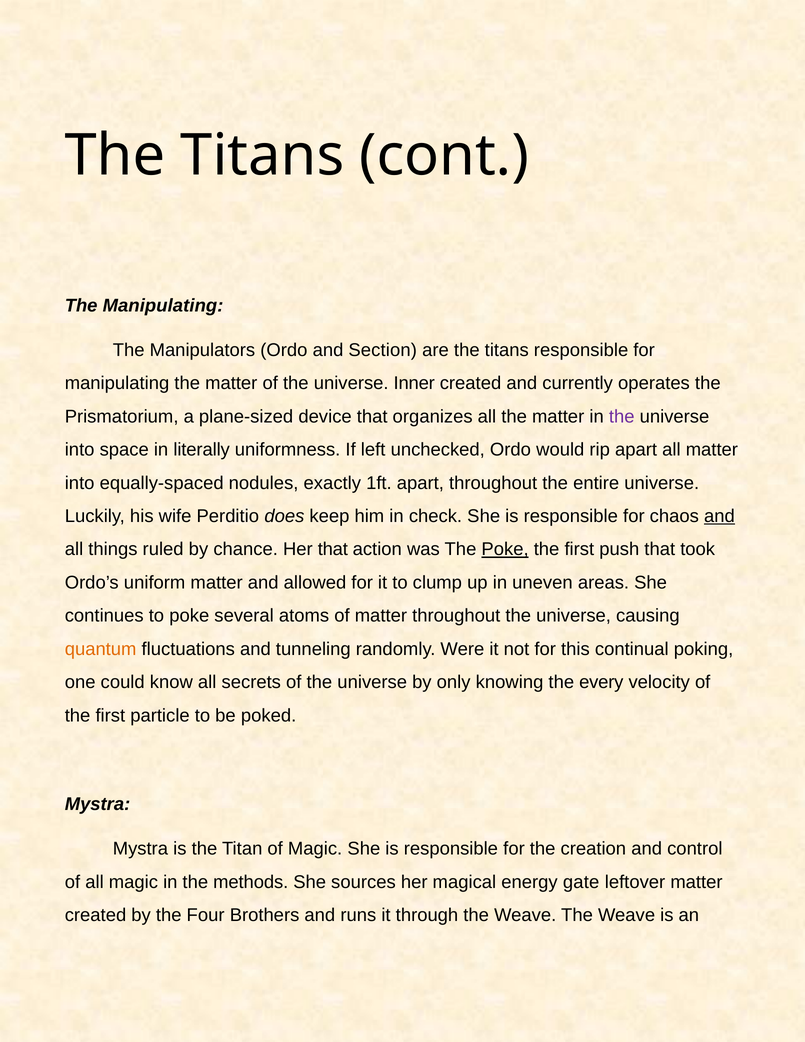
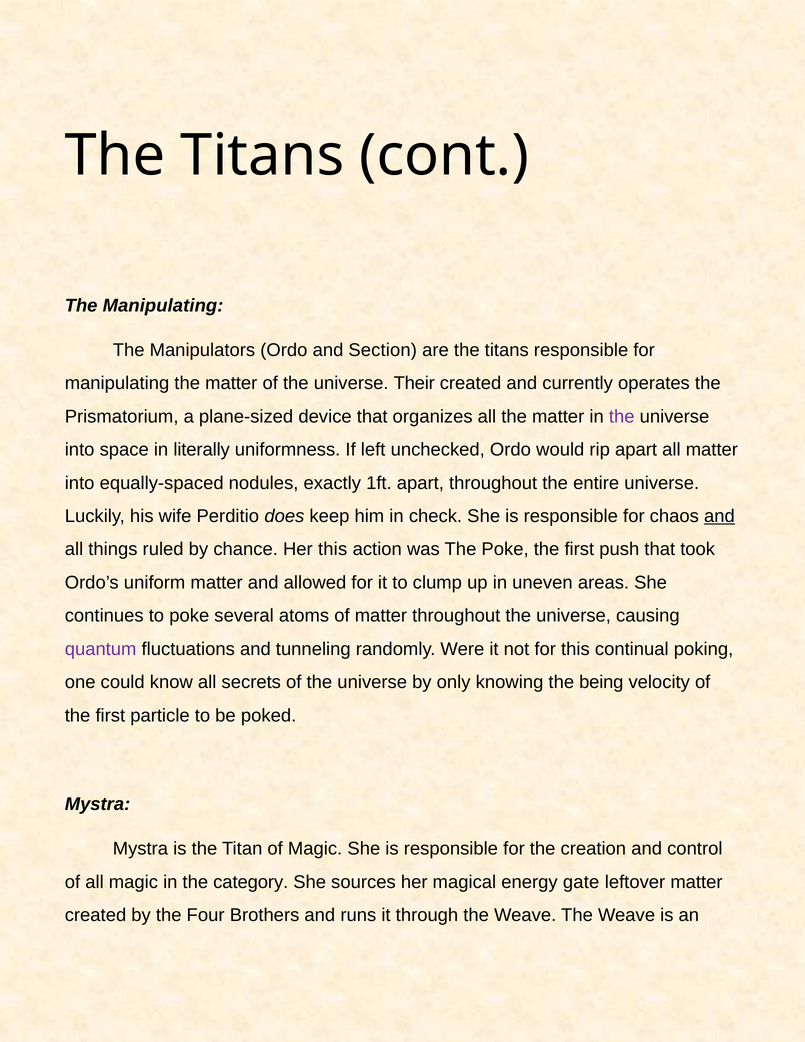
Inner: Inner -> Their
Her that: that -> this
Poke at (505, 549) underline: present -> none
quantum colour: orange -> purple
every: every -> being
methods: methods -> category
